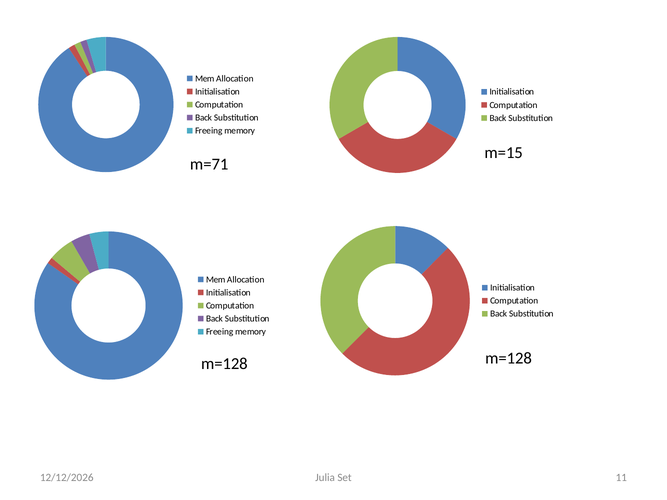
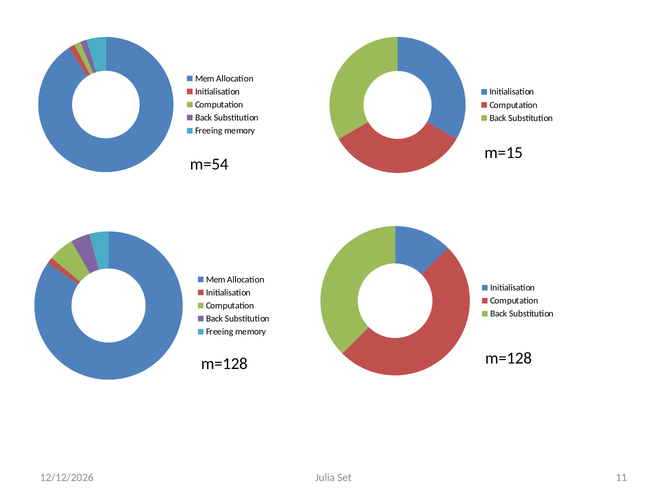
m=71: m=71 -> m=54
